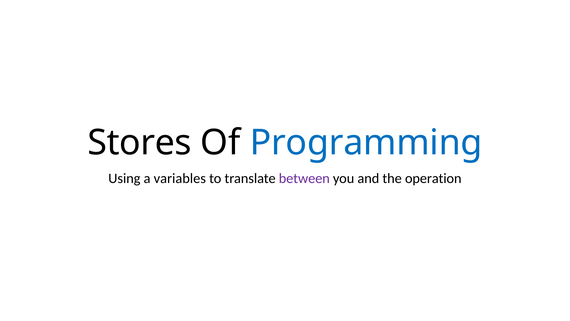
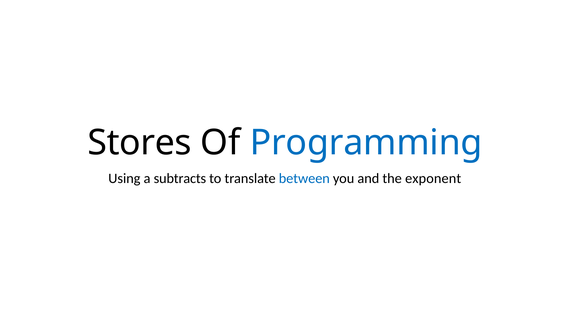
variables: variables -> subtracts
between colour: purple -> blue
operation: operation -> exponent
